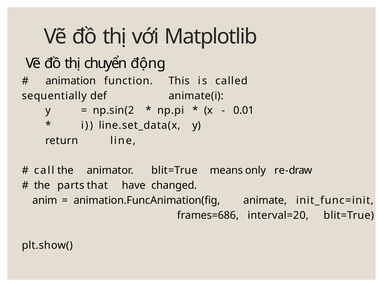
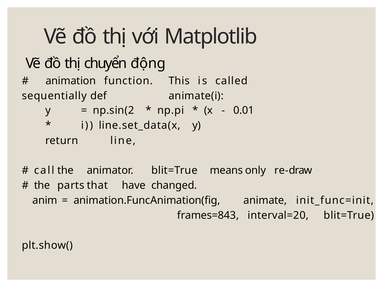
frames=686: frames=686 -> frames=843
